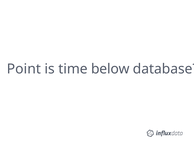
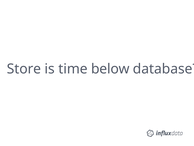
Point: Point -> Store
